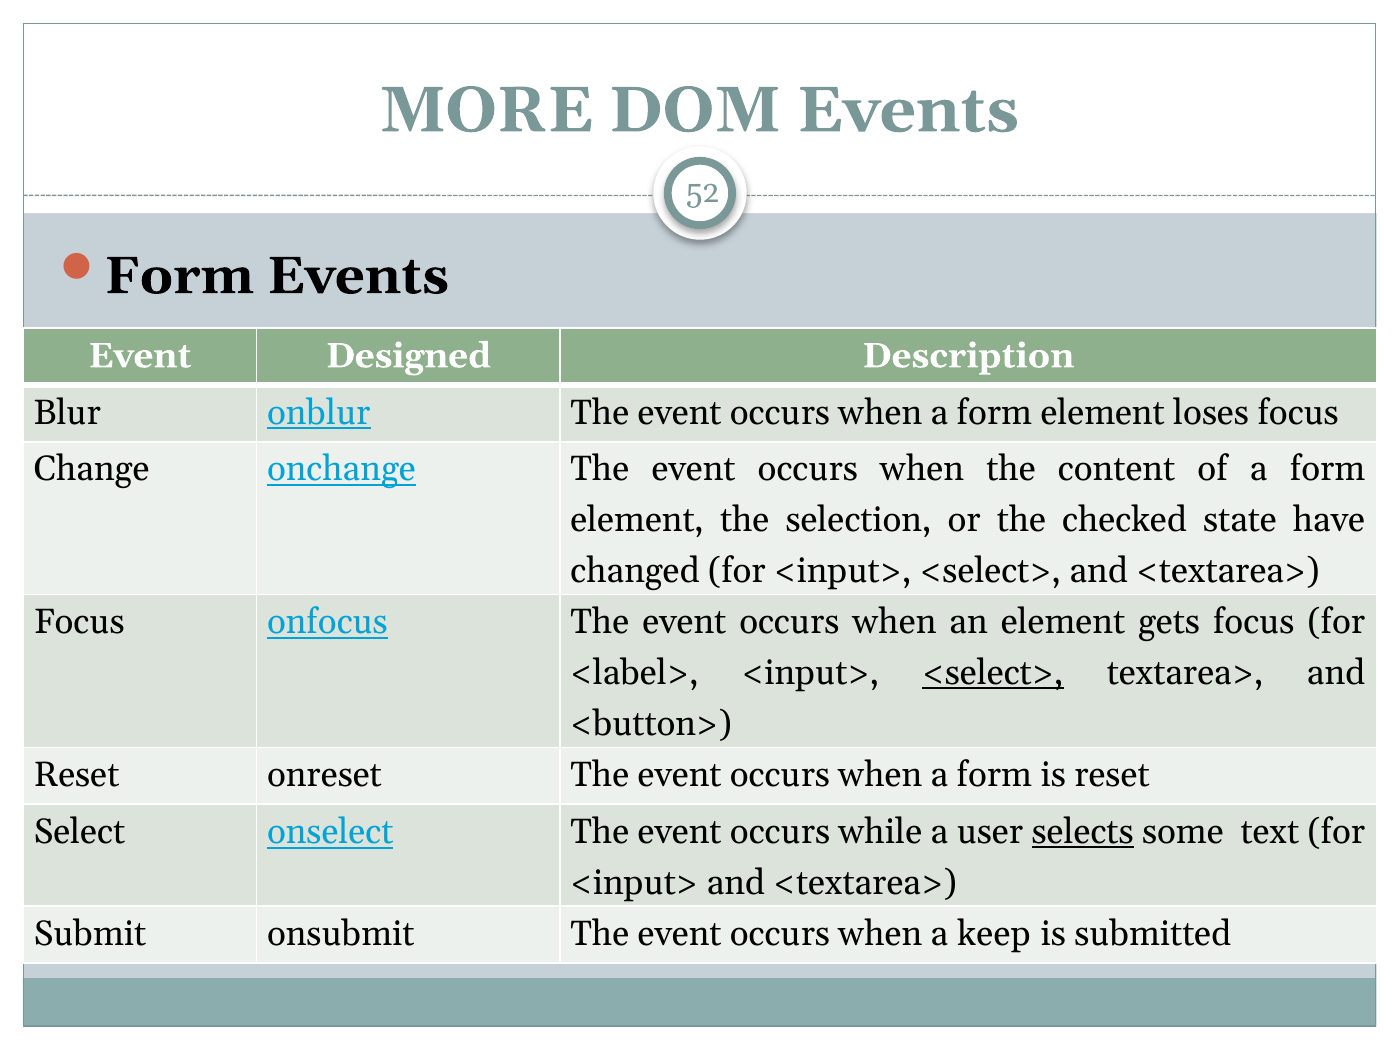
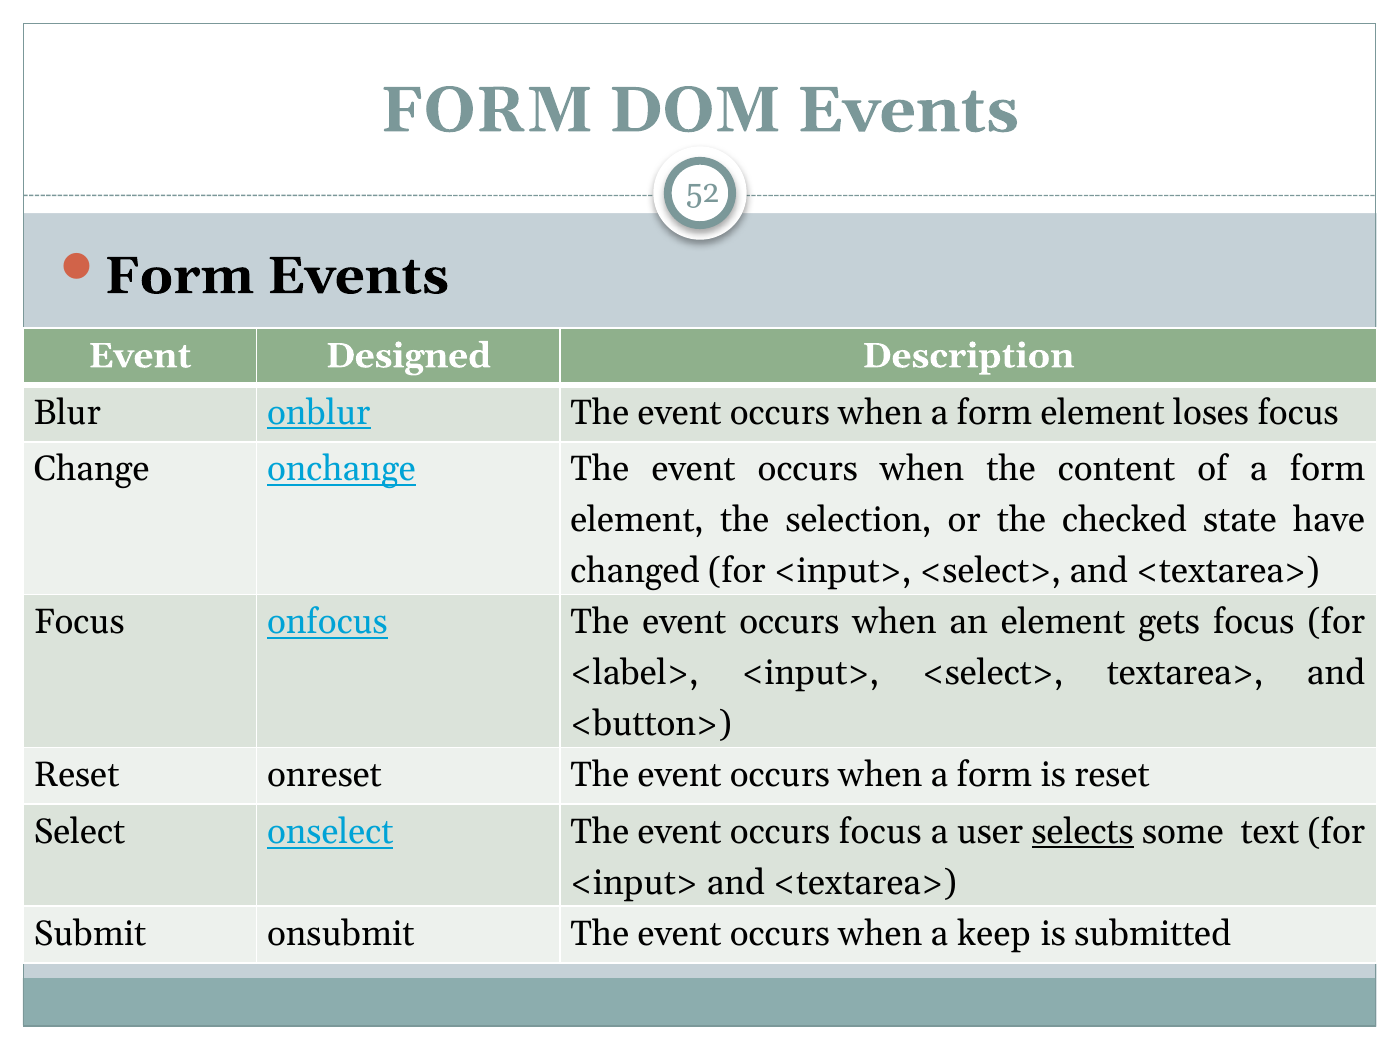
MORE at (487, 110): MORE -> FORM
<select> at (993, 673) underline: present -> none
occurs while: while -> focus
